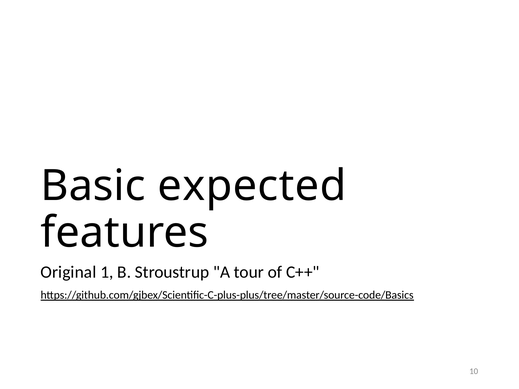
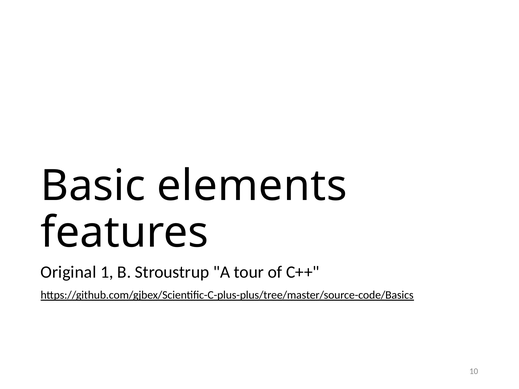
expected: expected -> elements
